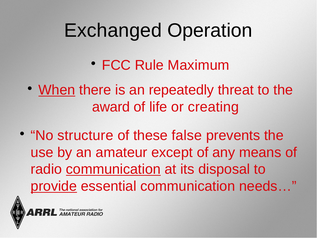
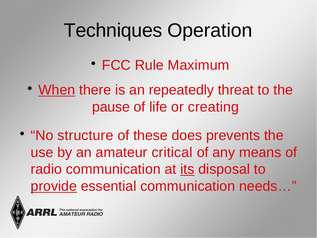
Exchanged: Exchanged -> Techniques
award: award -> pause
false: false -> does
except: except -> critical
communication at (113, 169) underline: present -> none
its underline: none -> present
